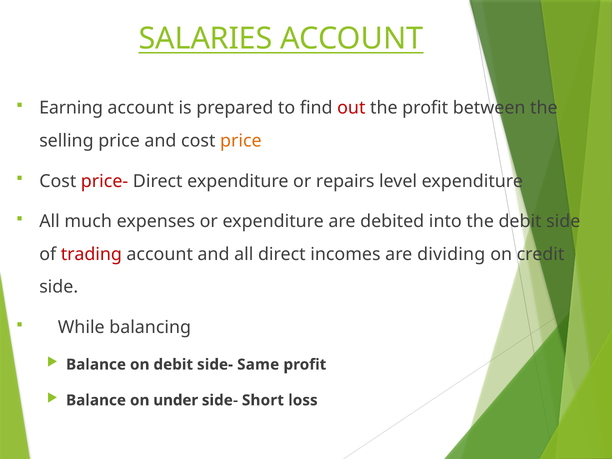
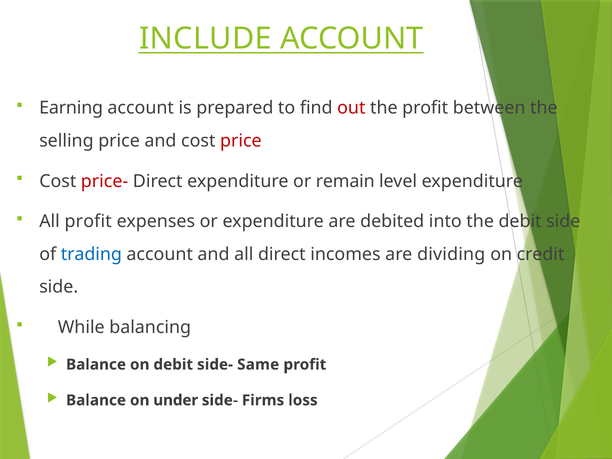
SALARIES: SALARIES -> INCLUDE
price at (241, 141) colour: orange -> red
repairs: repairs -> remain
All much: much -> profit
trading colour: red -> blue
Short: Short -> Firms
